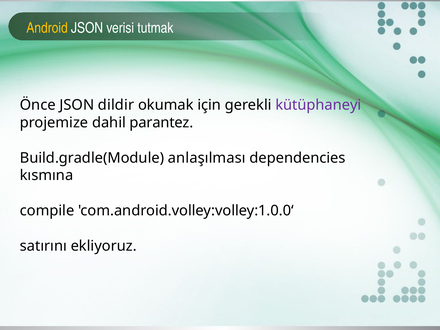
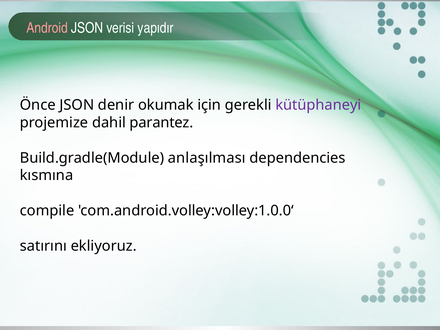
Android colour: yellow -> pink
tutmak: tutmak -> yapıdır
dildir: dildir -> denir
